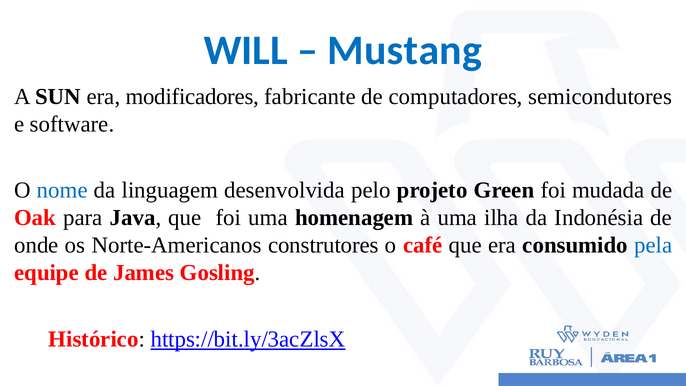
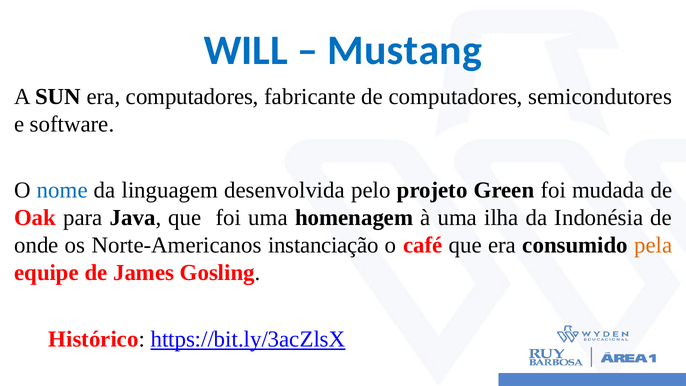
era modificadores: modificadores -> computadores
construtores: construtores -> instanciação
pela colour: blue -> orange
